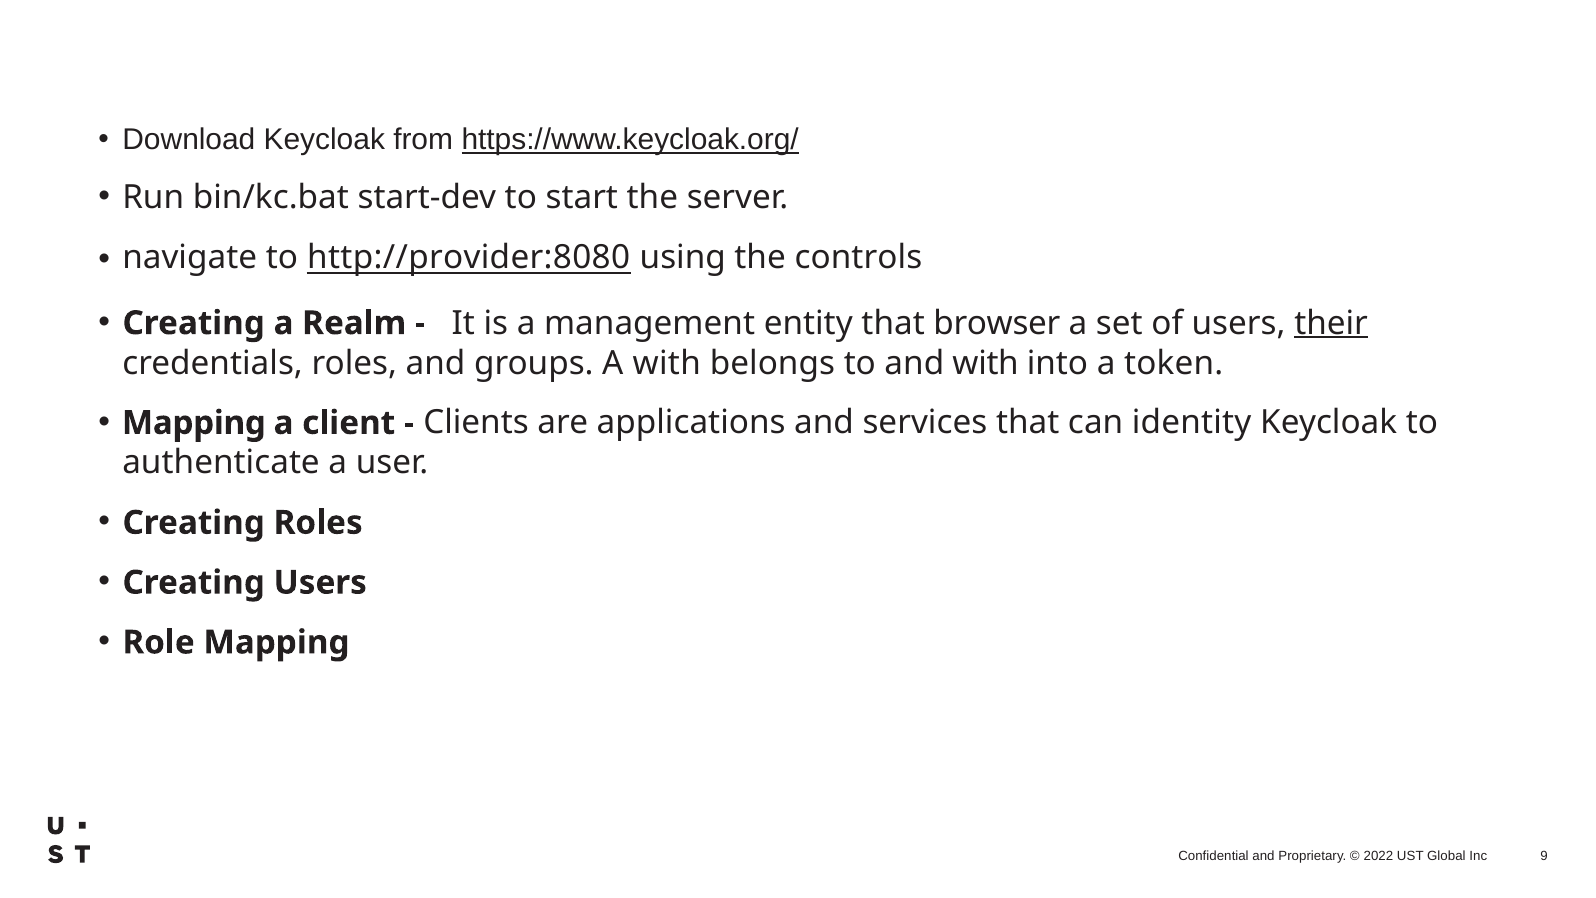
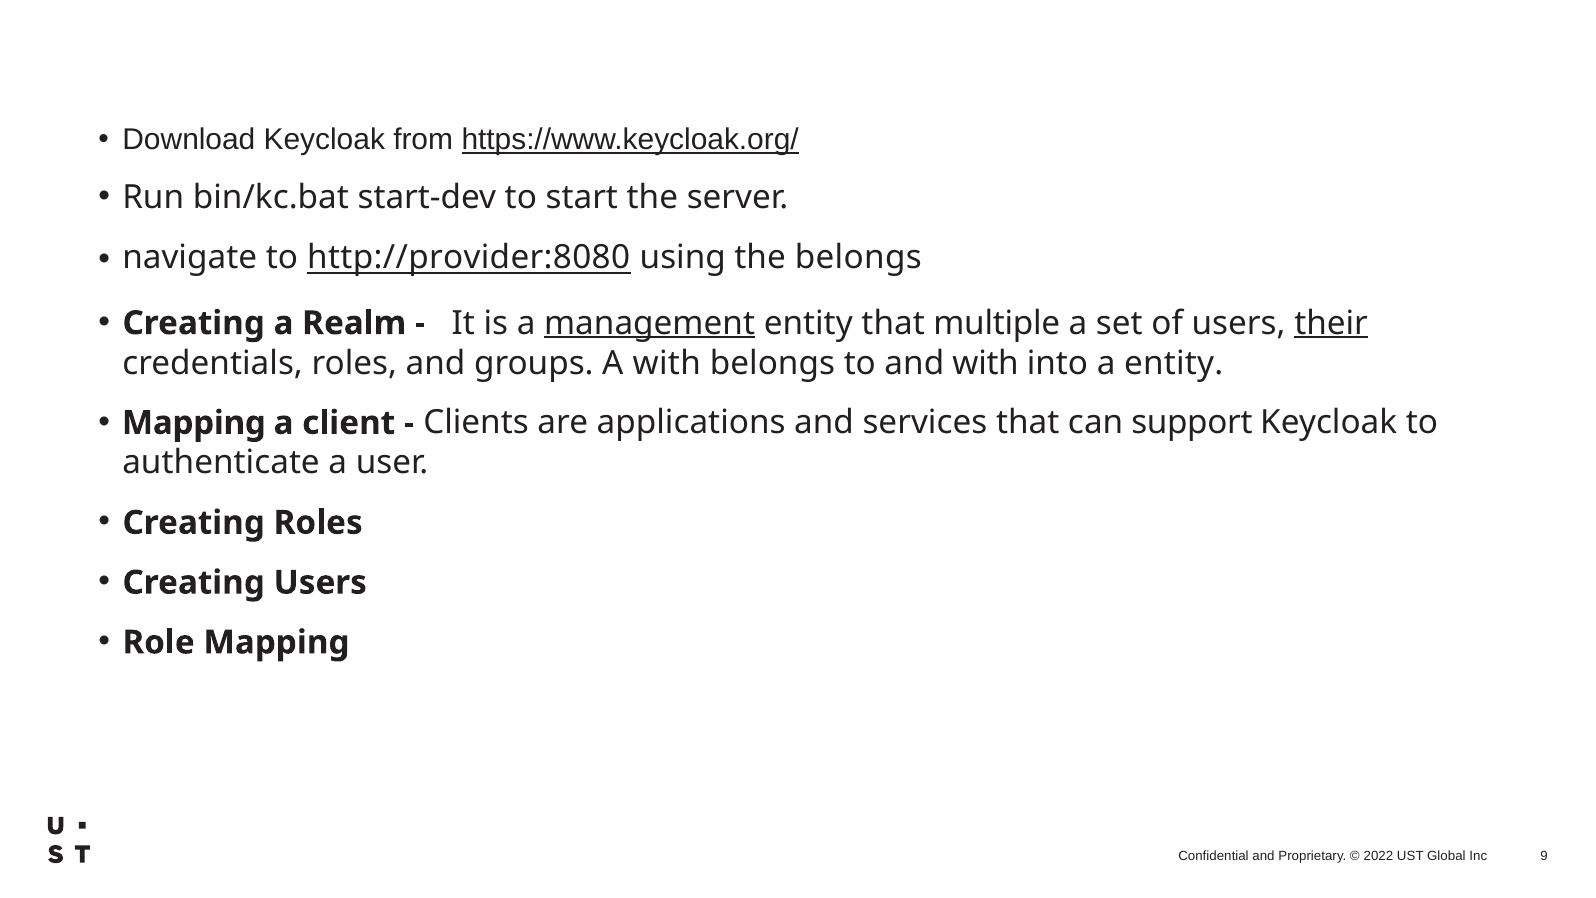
the controls: controls -> belongs
management underline: none -> present
browser: browser -> multiple
a token: token -> entity
identity: identity -> support
